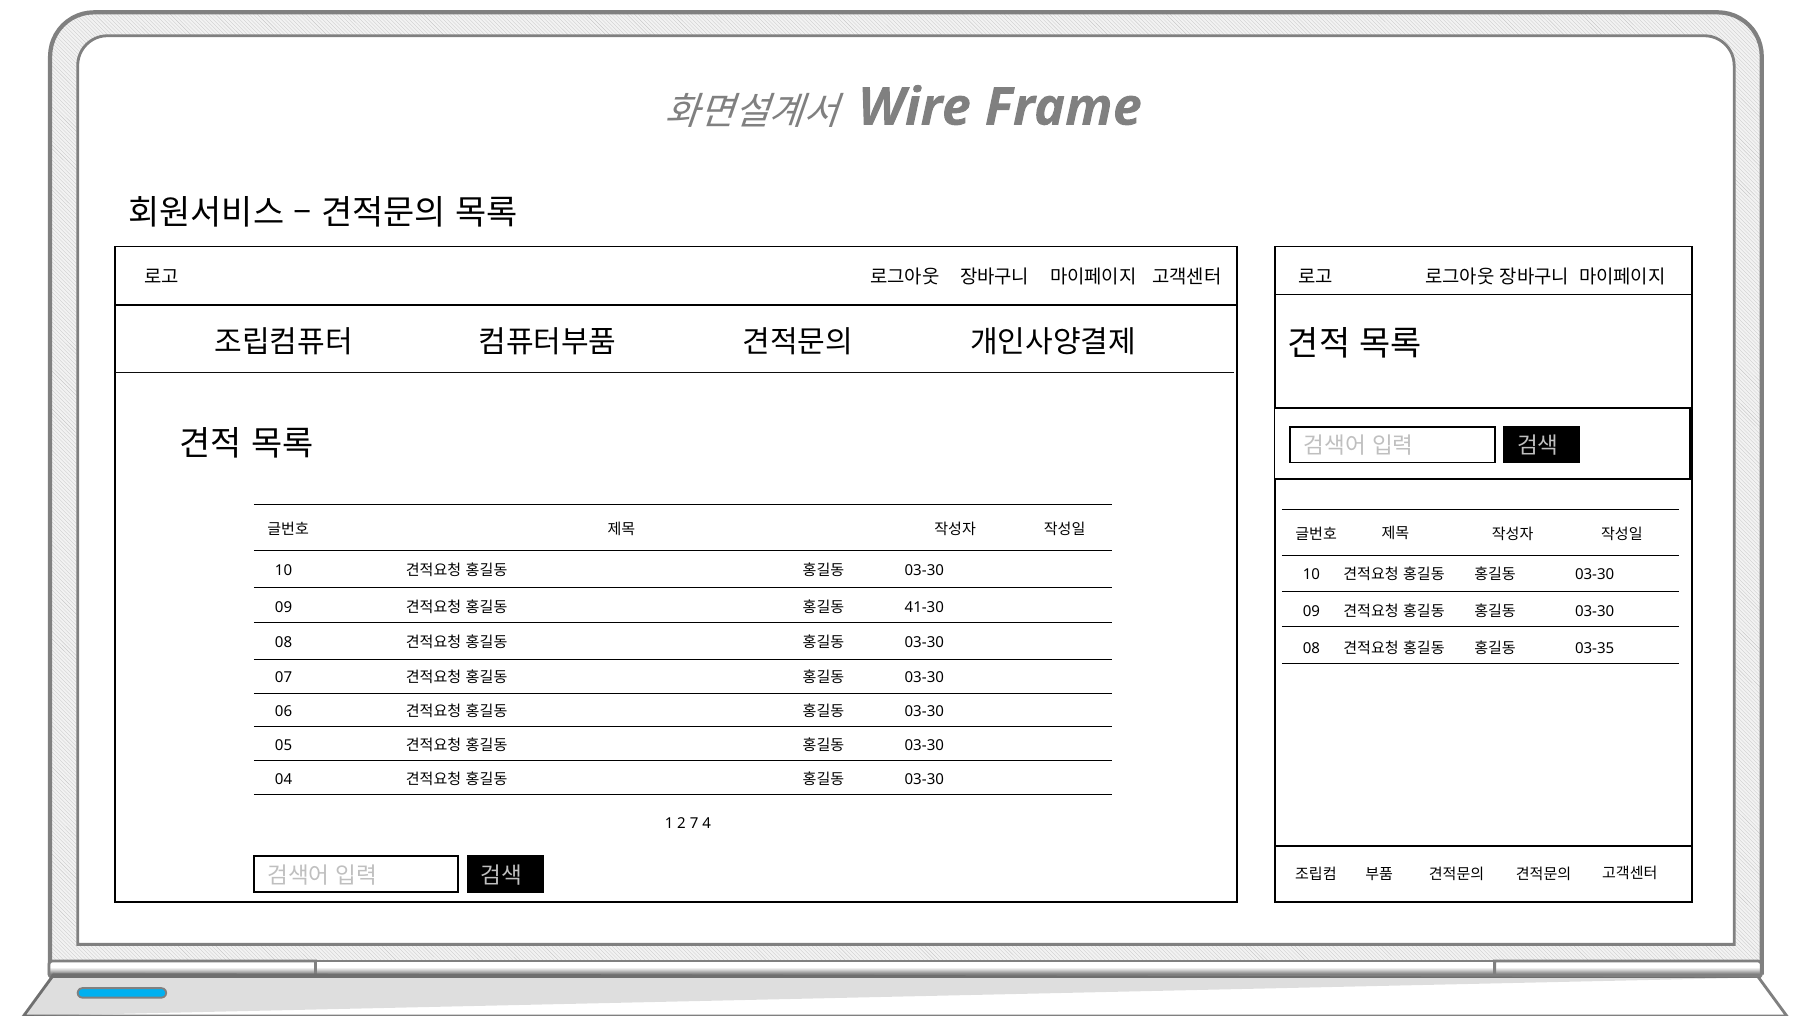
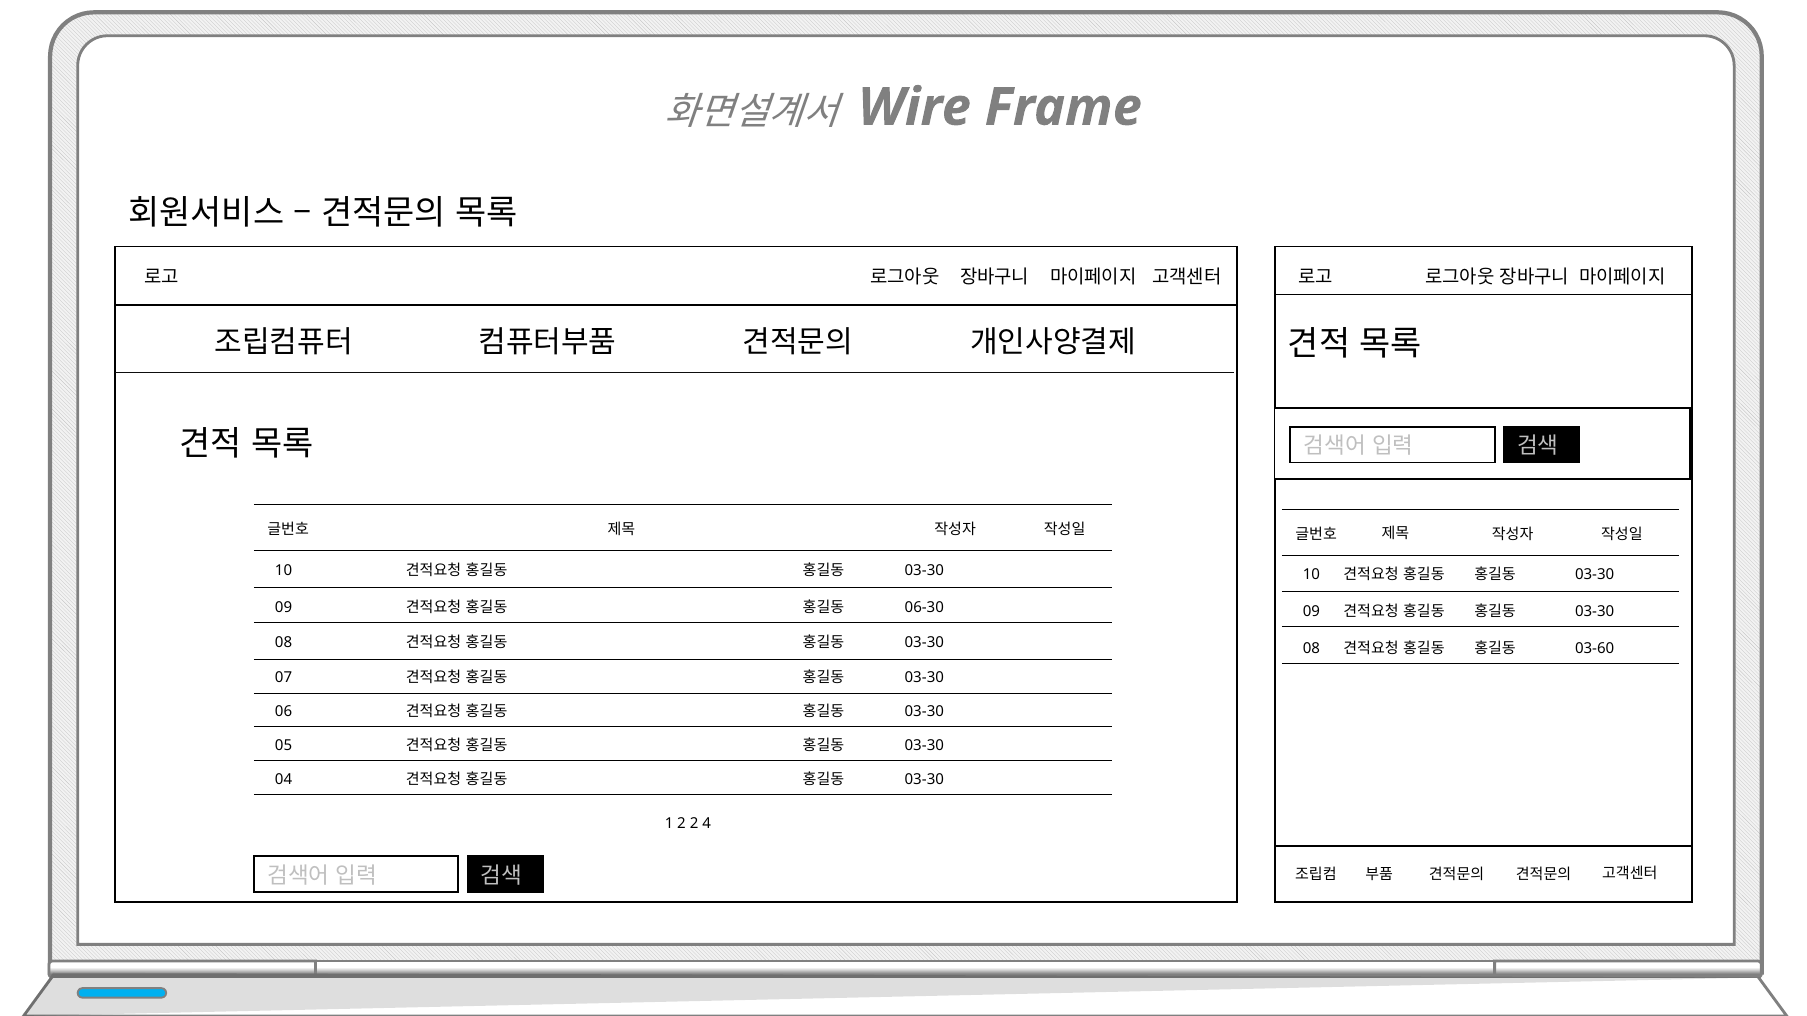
41-30: 41-30 -> 06-30
03-35: 03-35 -> 03-60
2 7: 7 -> 2
